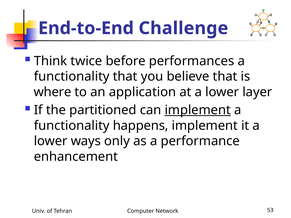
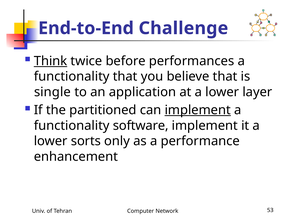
Think underline: none -> present
where: where -> single
happens: happens -> software
ways: ways -> sorts
